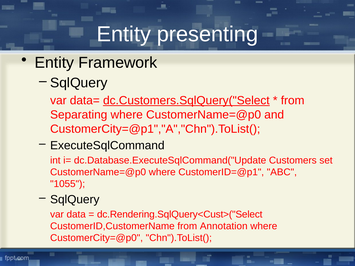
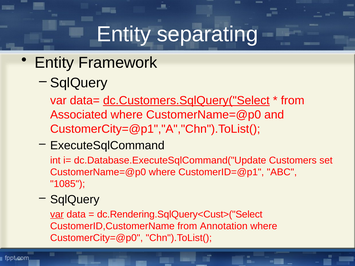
presenting: presenting -> separating
Separating: Separating -> Associated
1055: 1055 -> 1085
var at (57, 214) underline: none -> present
